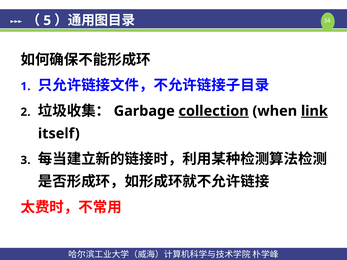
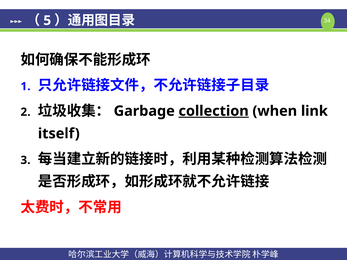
link underline: present -> none
